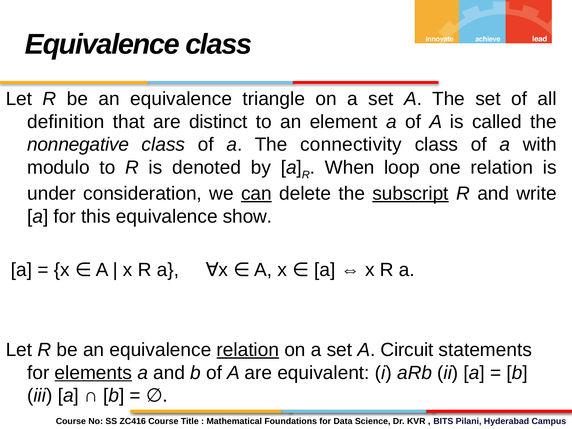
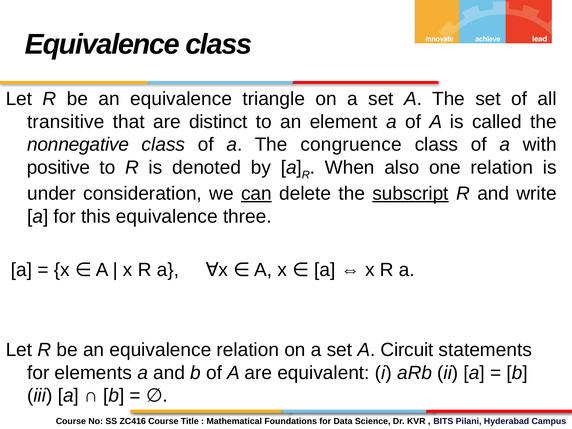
definition: definition -> transitive
connectivity: connectivity -> congruence
modulo: modulo -> positive
loop: loop -> also
show: show -> three
relation at (248, 350) underline: present -> none
elements underline: present -> none
